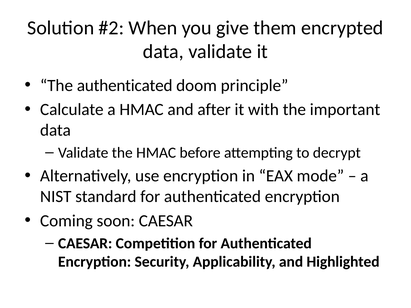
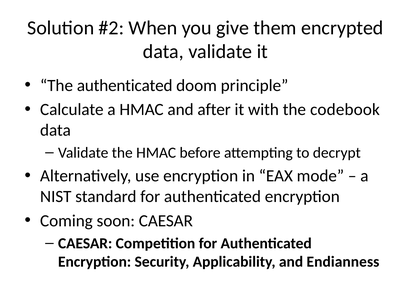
important: important -> codebook
Highlighted: Highlighted -> Endianness
